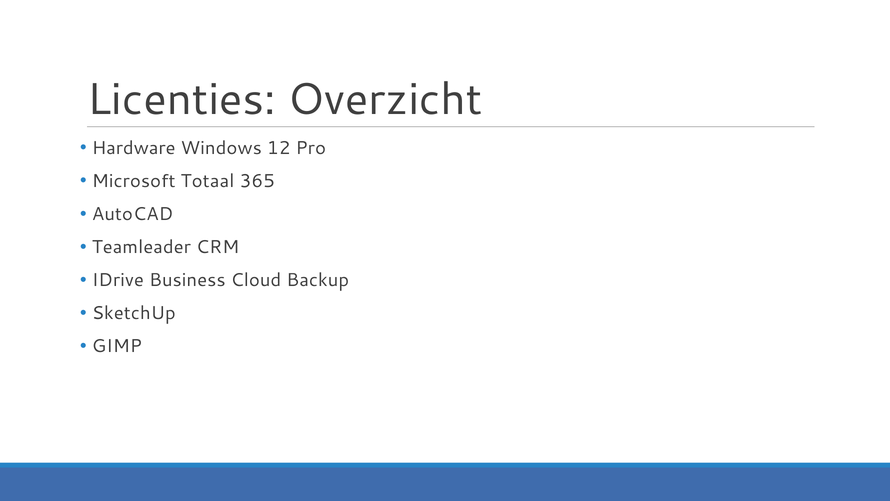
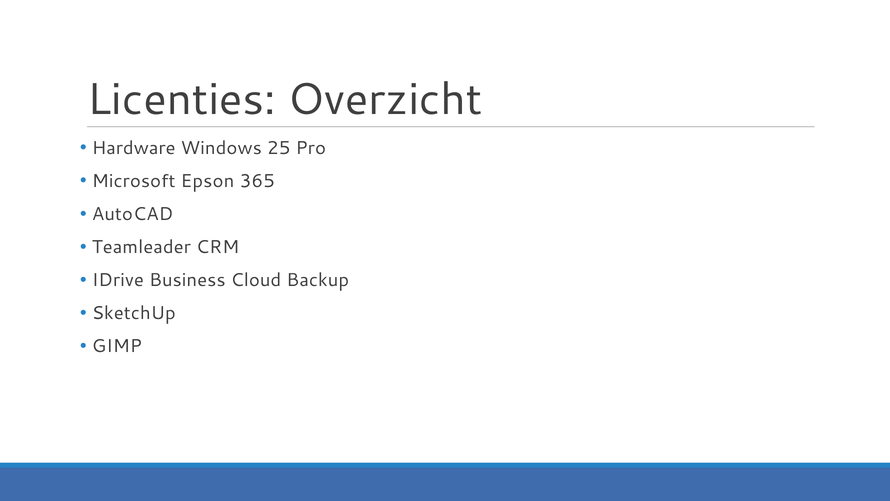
12: 12 -> 25
Totaal: Totaal -> Epson
